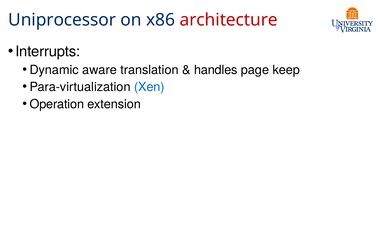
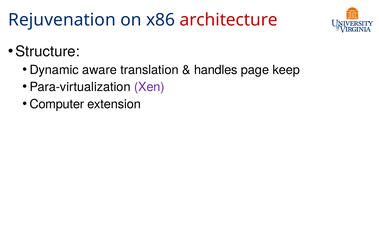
Uniprocessor: Uniprocessor -> Rejuvenation
Interrupts: Interrupts -> Structure
Xen colour: blue -> purple
Operation: Operation -> Computer
